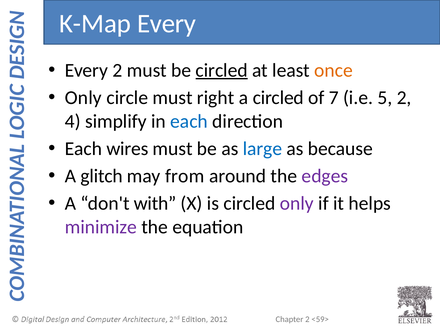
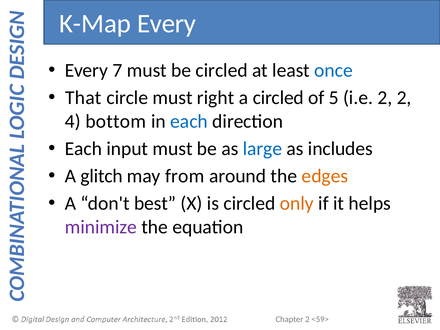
Every 2: 2 -> 7
circled at (222, 70) underline: present -> none
once colour: orange -> blue
Only at (83, 98): Only -> That
7: 7 -> 5
i.e 5: 5 -> 2
simplify: simplify -> bottom
wires: wires -> input
because: because -> includes
edges colour: purple -> orange
with: with -> best
only at (297, 203) colour: purple -> orange
